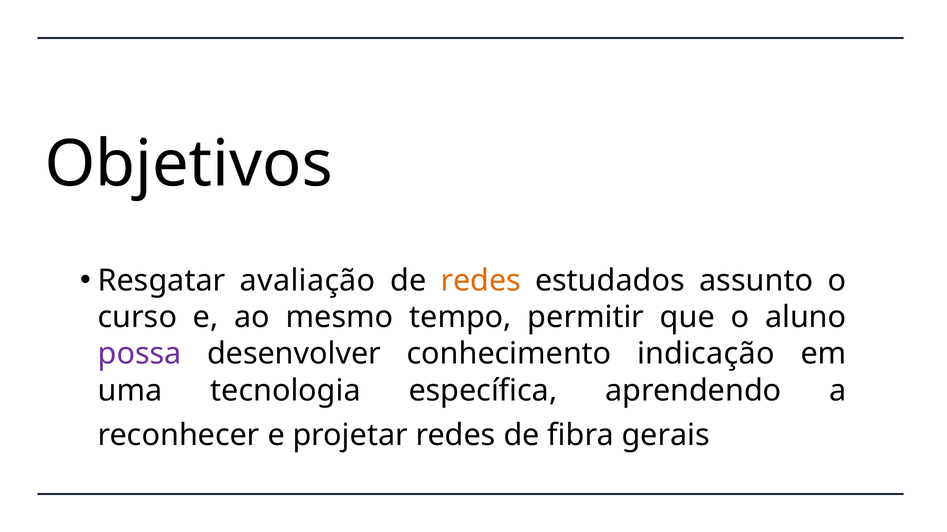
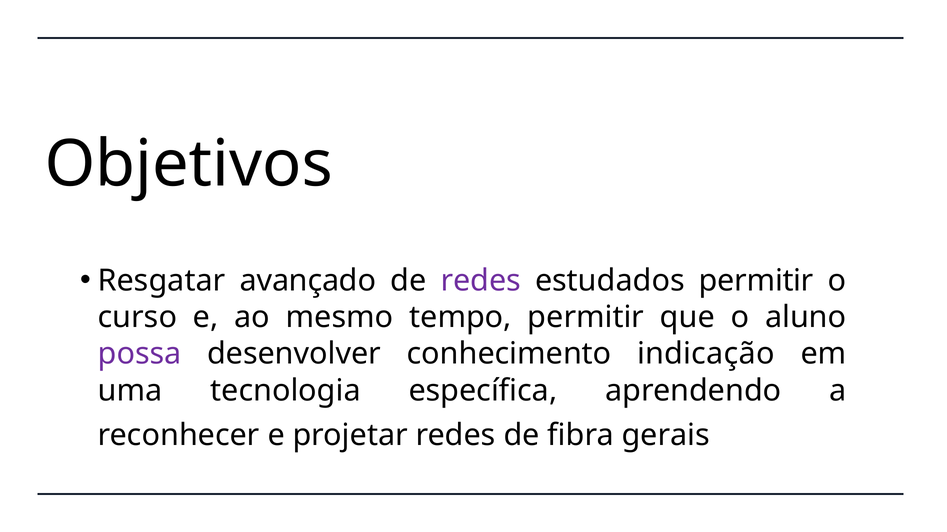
avaliação: avaliação -> avançado
redes at (481, 281) colour: orange -> purple
estudados assunto: assunto -> permitir
